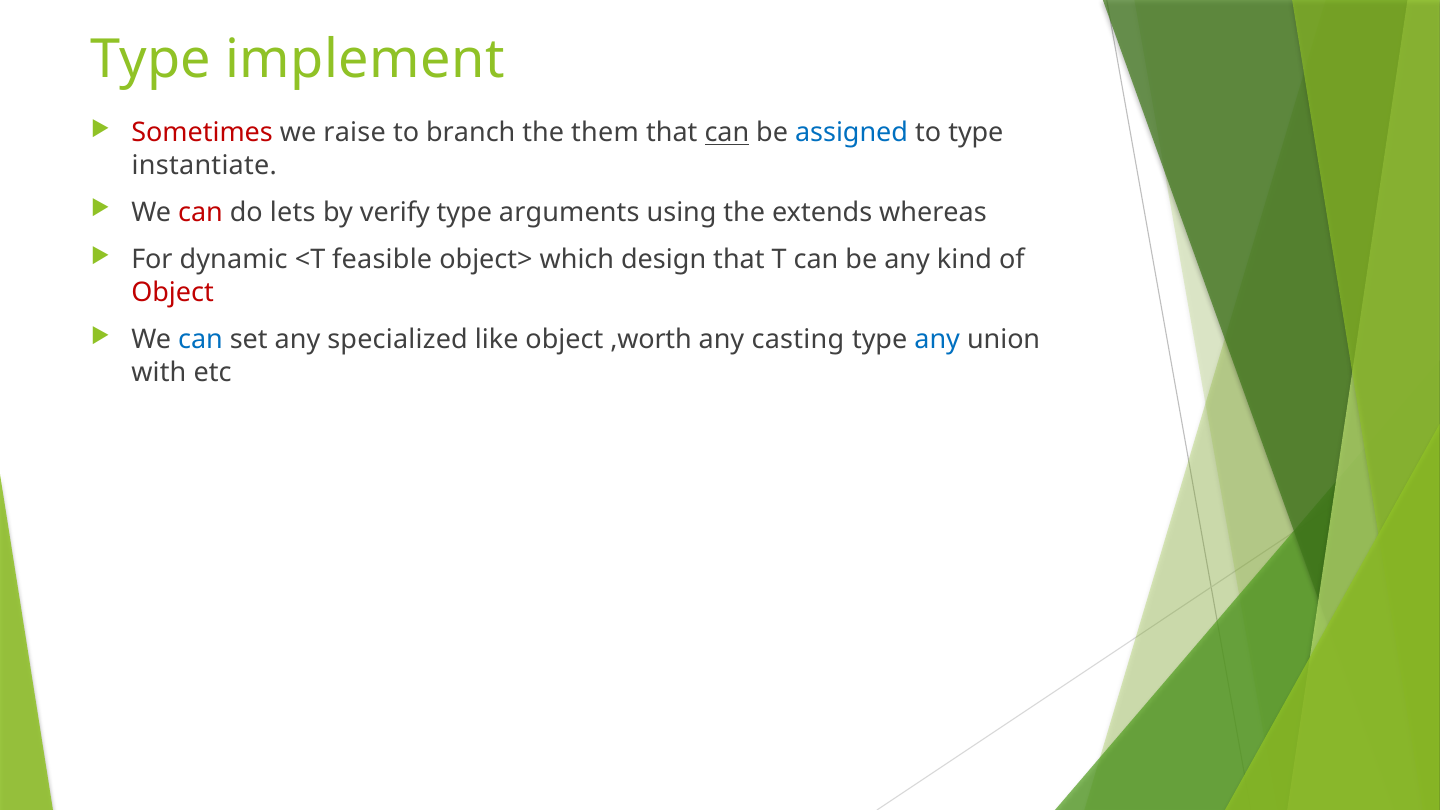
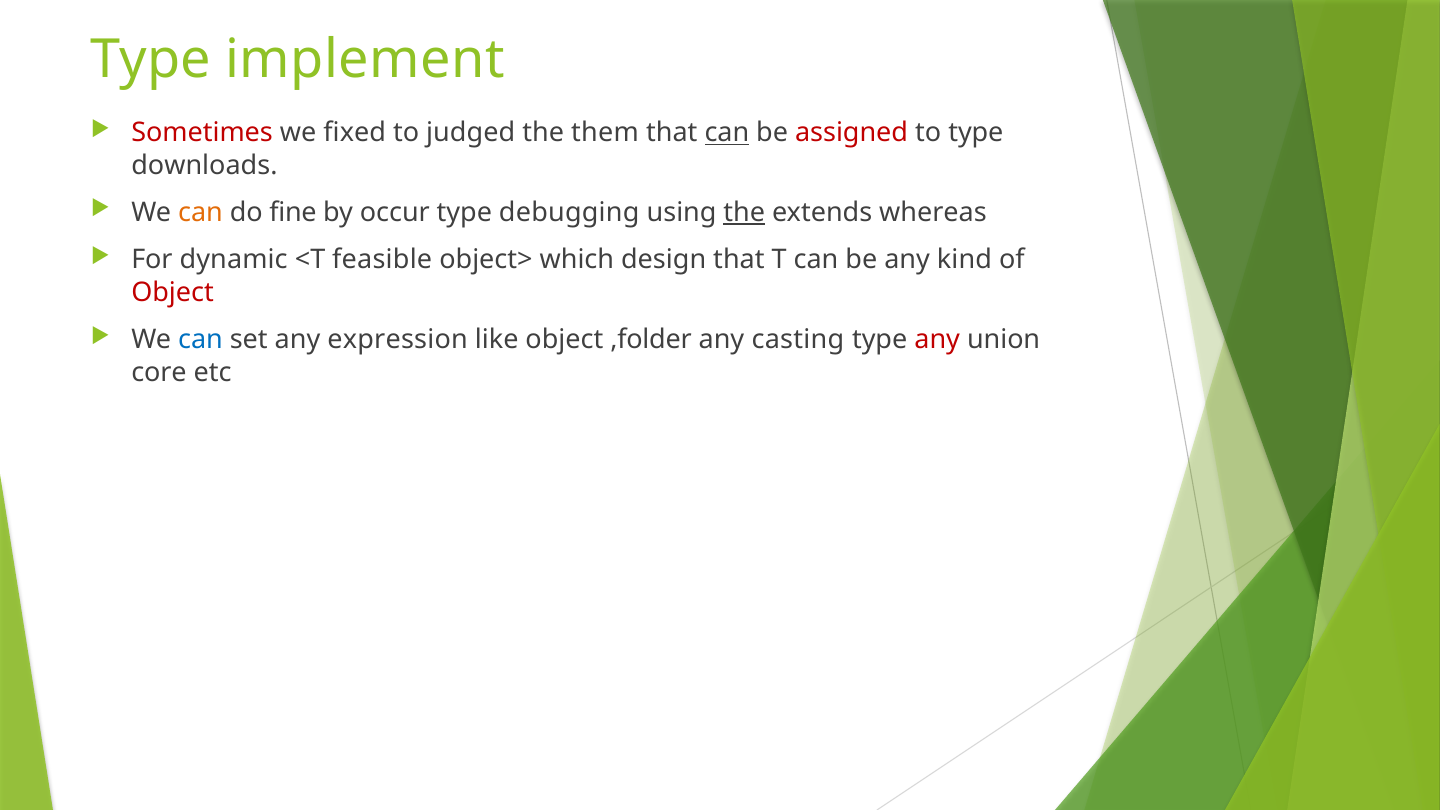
raise: raise -> fixed
branch: branch -> judged
assigned colour: blue -> red
instantiate: instantiate -> downloads
can at (200, 213) colour: red -> orange
lets: lets -> fine
verify: verify -> occur
arguments: arguments -> debugging
the at (744, 213) underline: none -> present
specialized: specialized -> expression
,worth: ,worth -> ,folder
any at (937, 340) colour: blue -> red
with: with -> core
